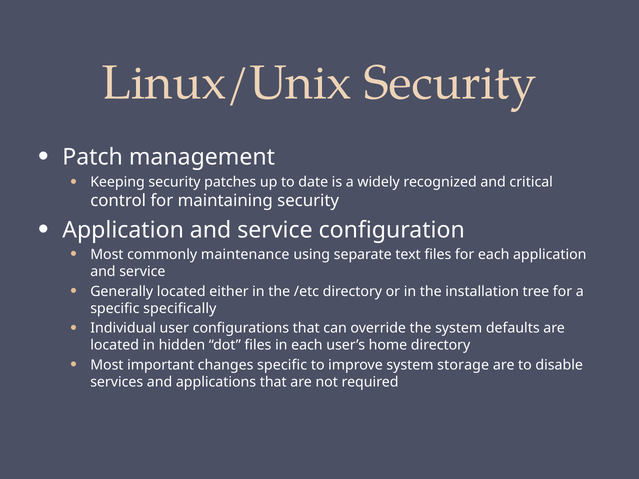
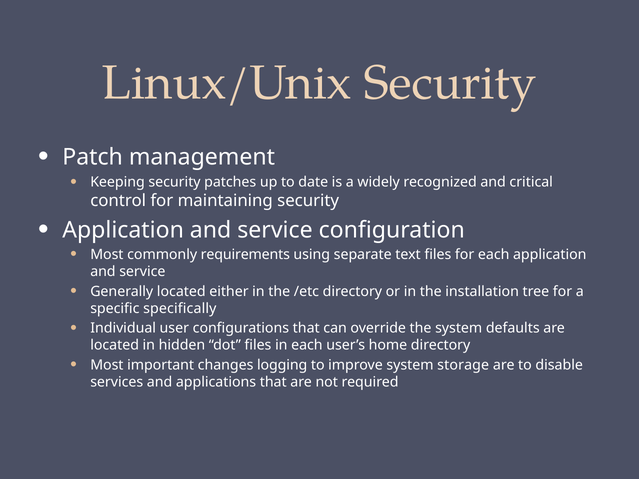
maintenance: maintenance -> requirements
changes specific: specific -> logging
